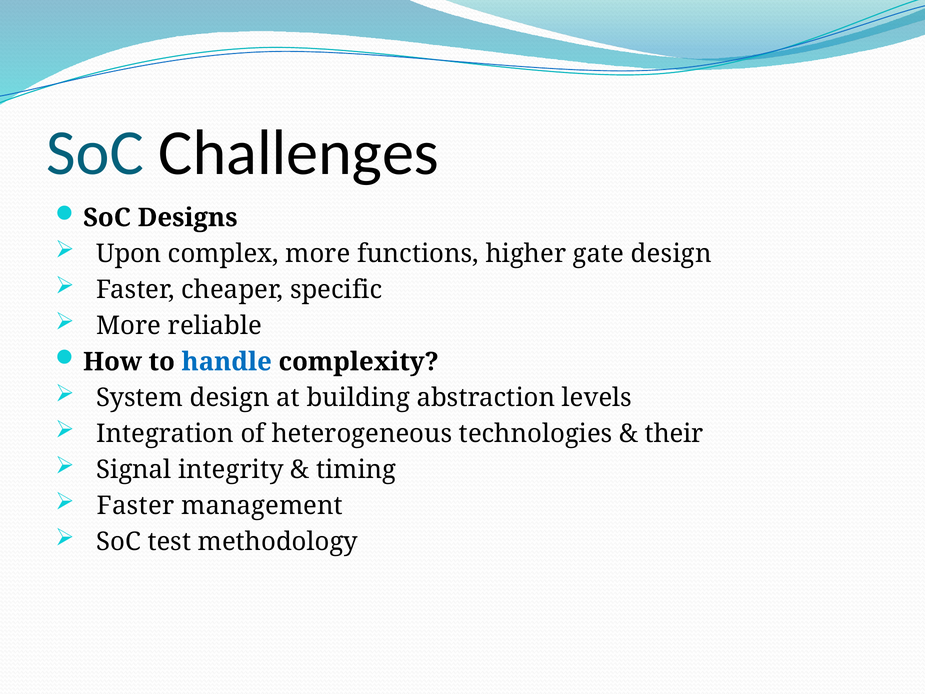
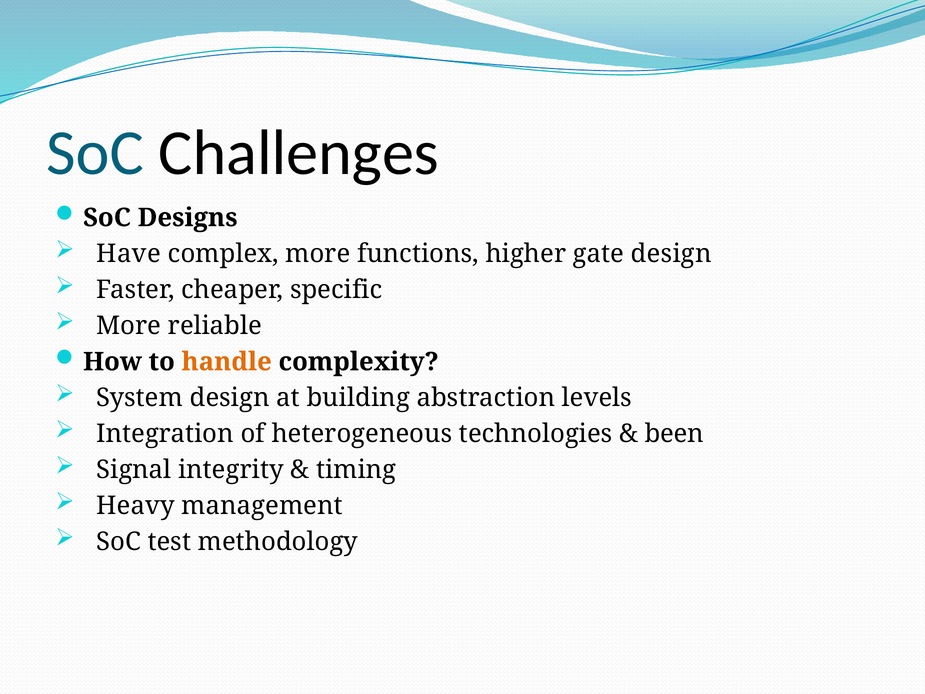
Upon: Upon -> Have
handle colour: blue -> orange
their: their -> been
Faster at (135, 506): Faster -> Heavy
